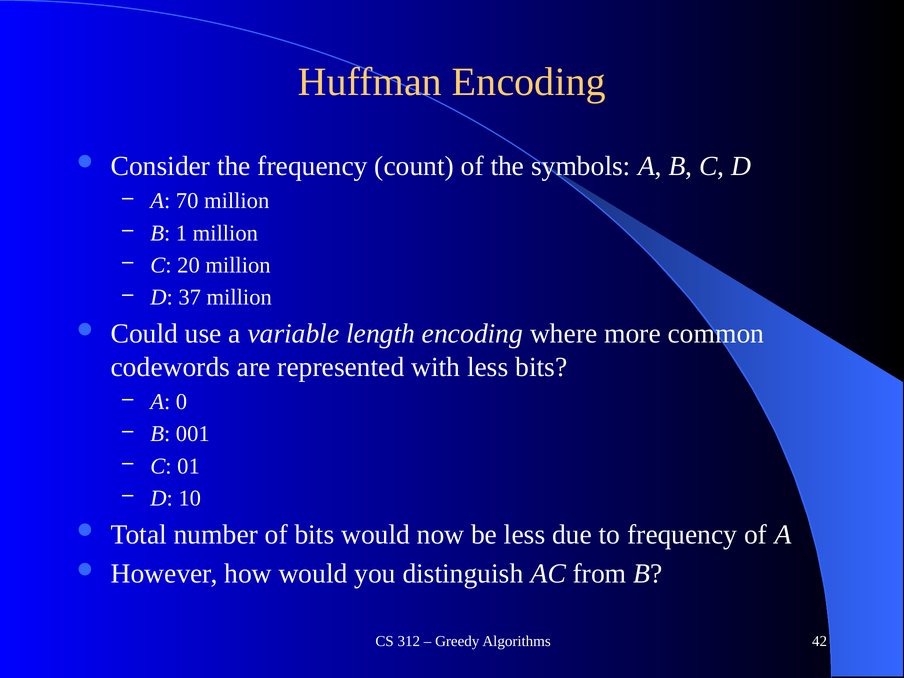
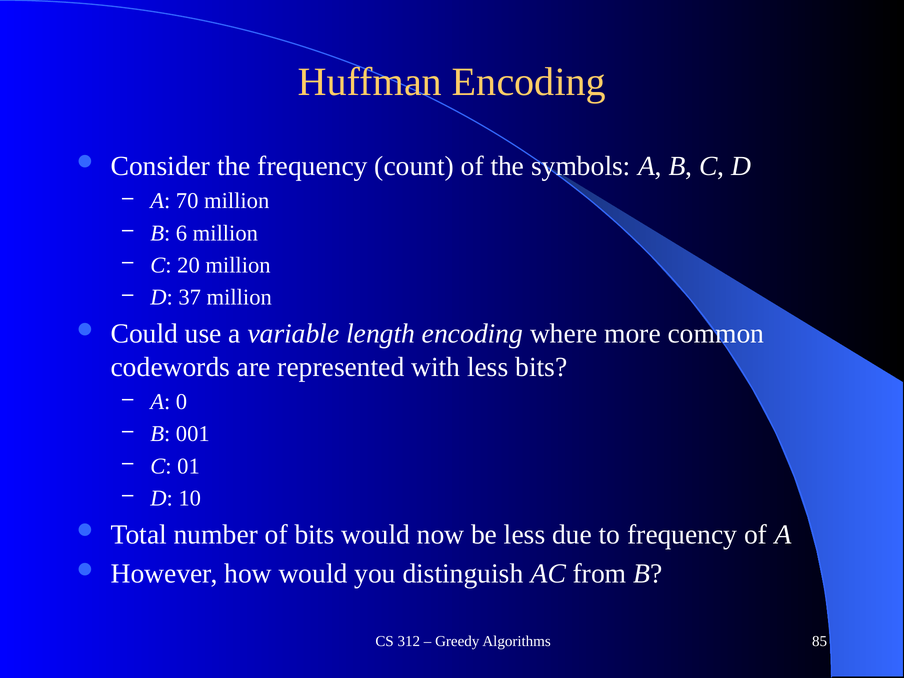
1: 1 -> 6
42: 42 -> 85
